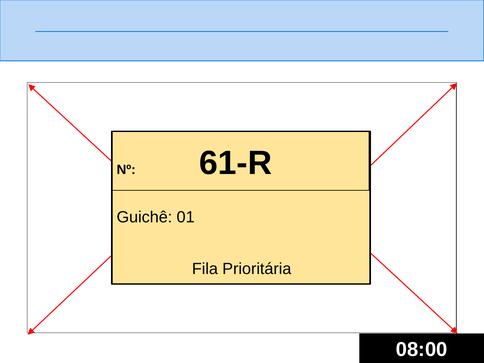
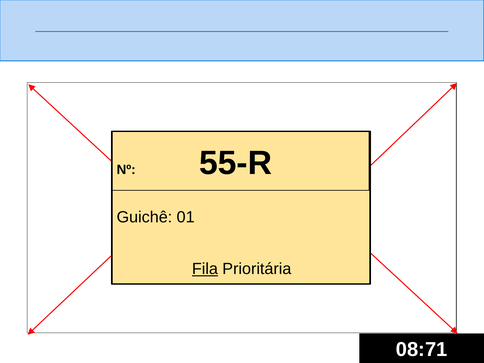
61-R: 61-R -> 55-R
Fila underline: none -> present
08:00: 08:00 -> 08:71
